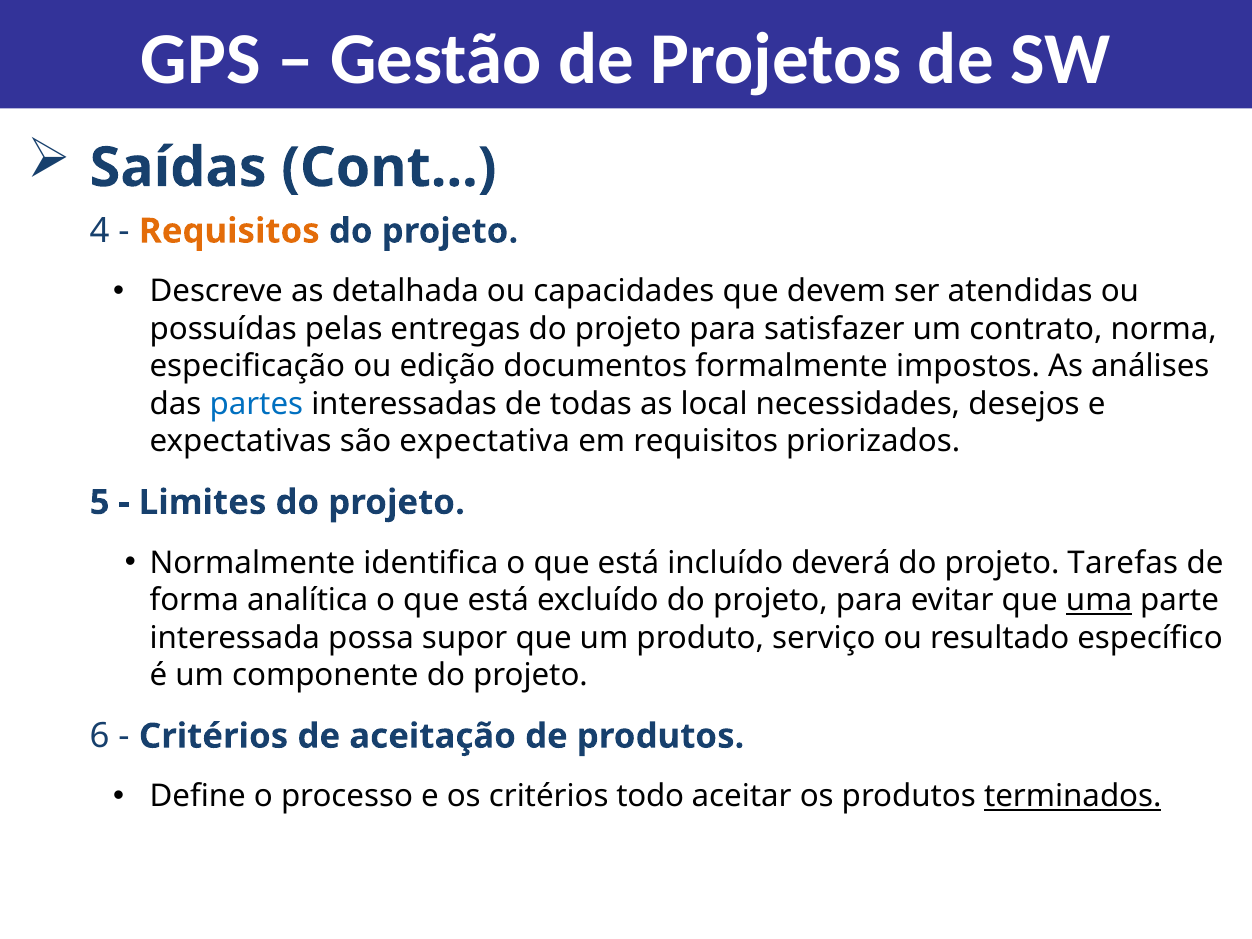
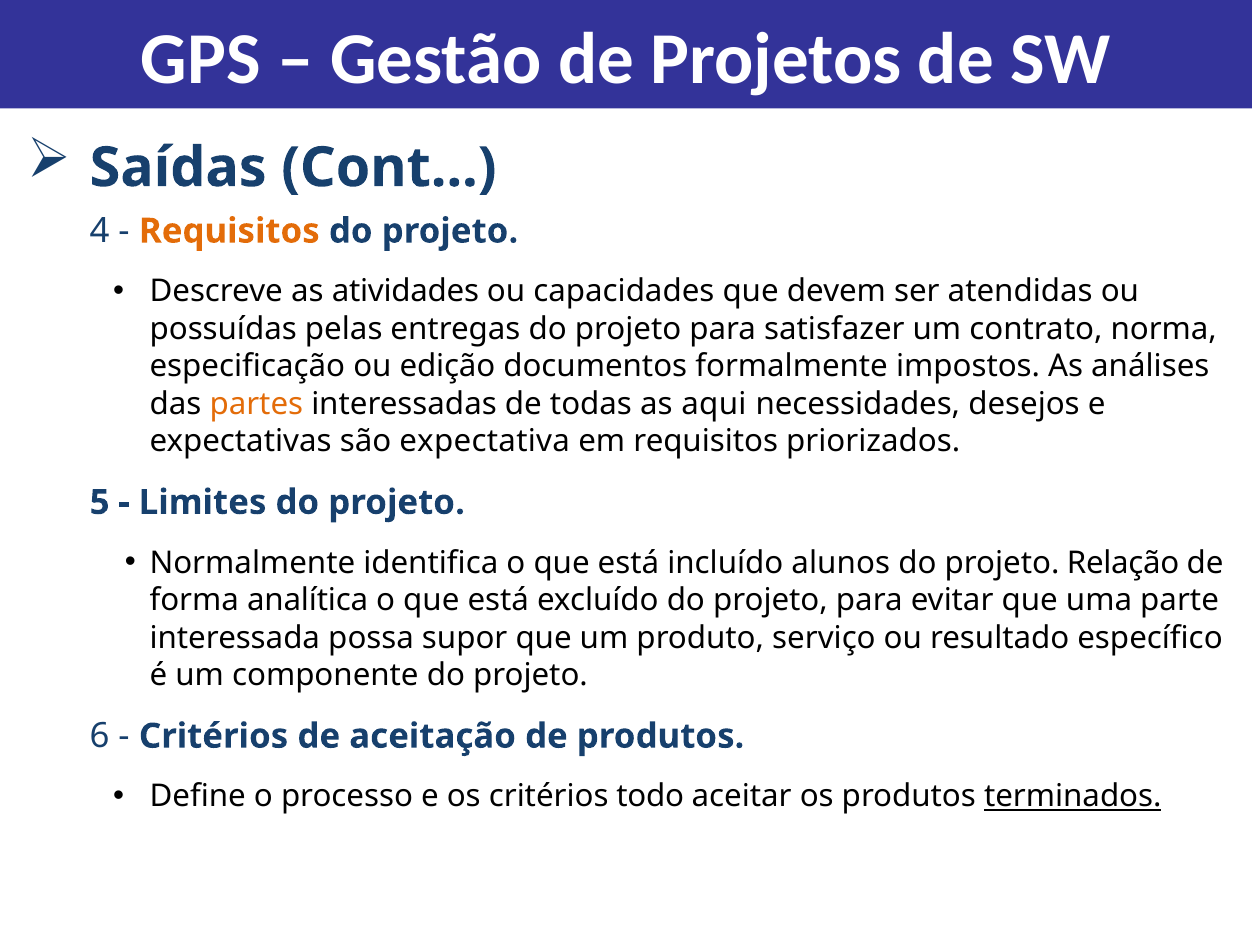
detalhada: detalhada -> atividades
partes colour: blue -> orange
local: local -> aqui
deverá: deverá -> alunos
Tarefas: Tarefas -> Relação
uma underline: present -> none
